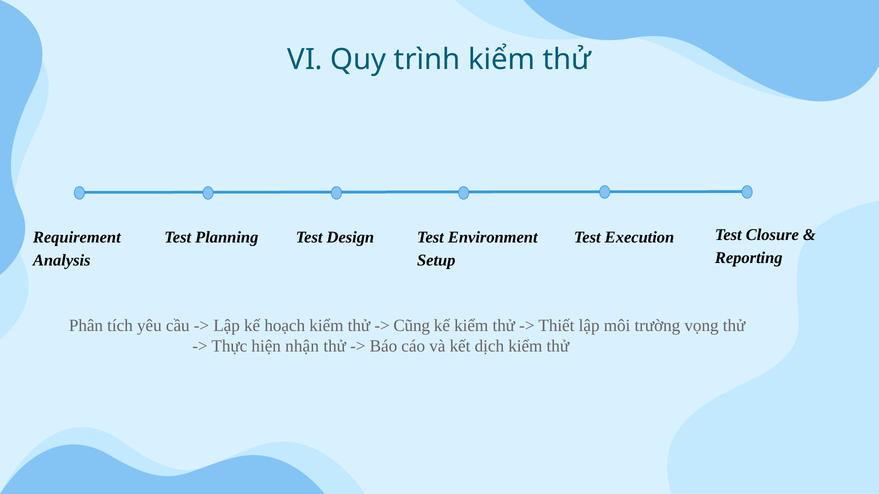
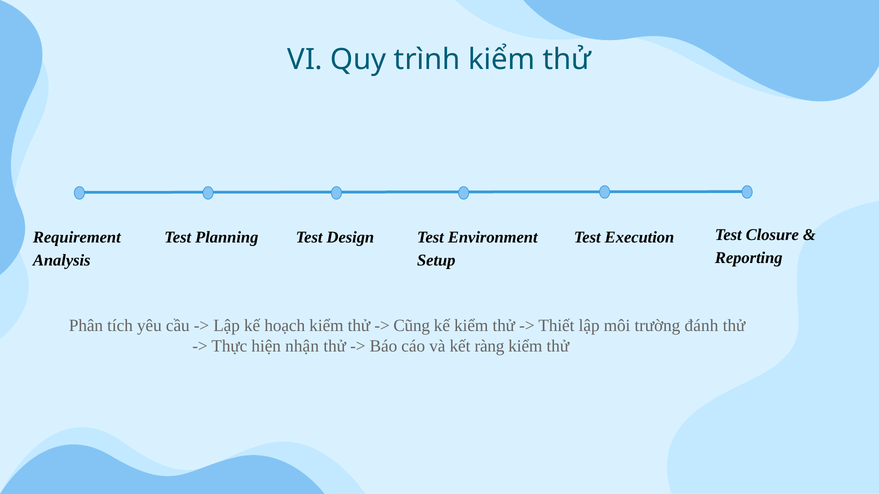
vọng: vọng -> đánh
dịch: dịch -> ràng
